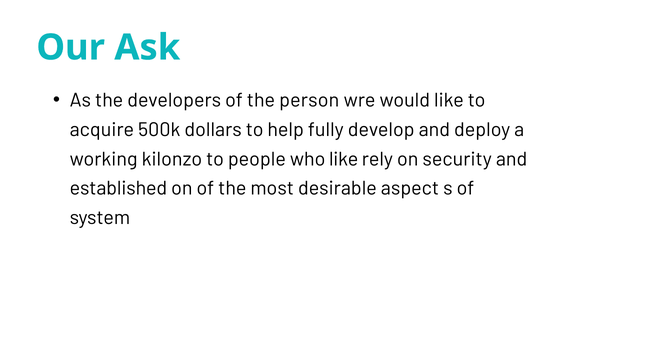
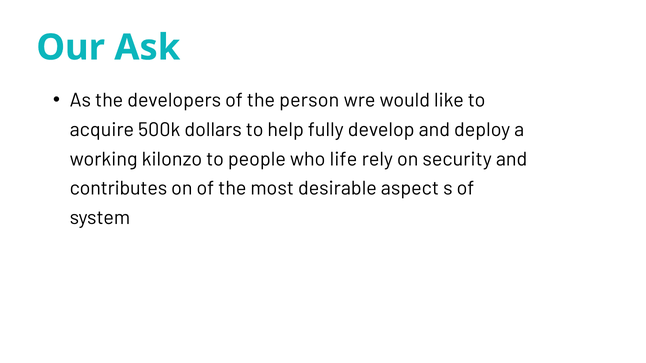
who like: like -> life
established: established -> contributes
